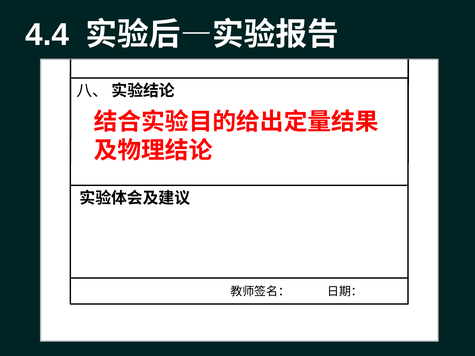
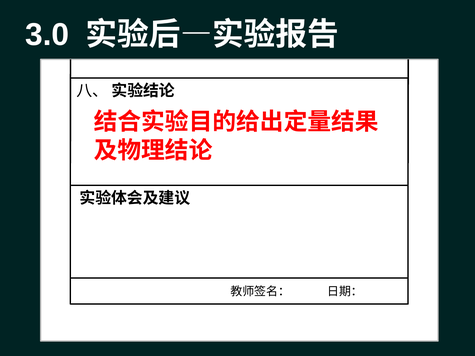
4.4: 4.4 -> 3.0
